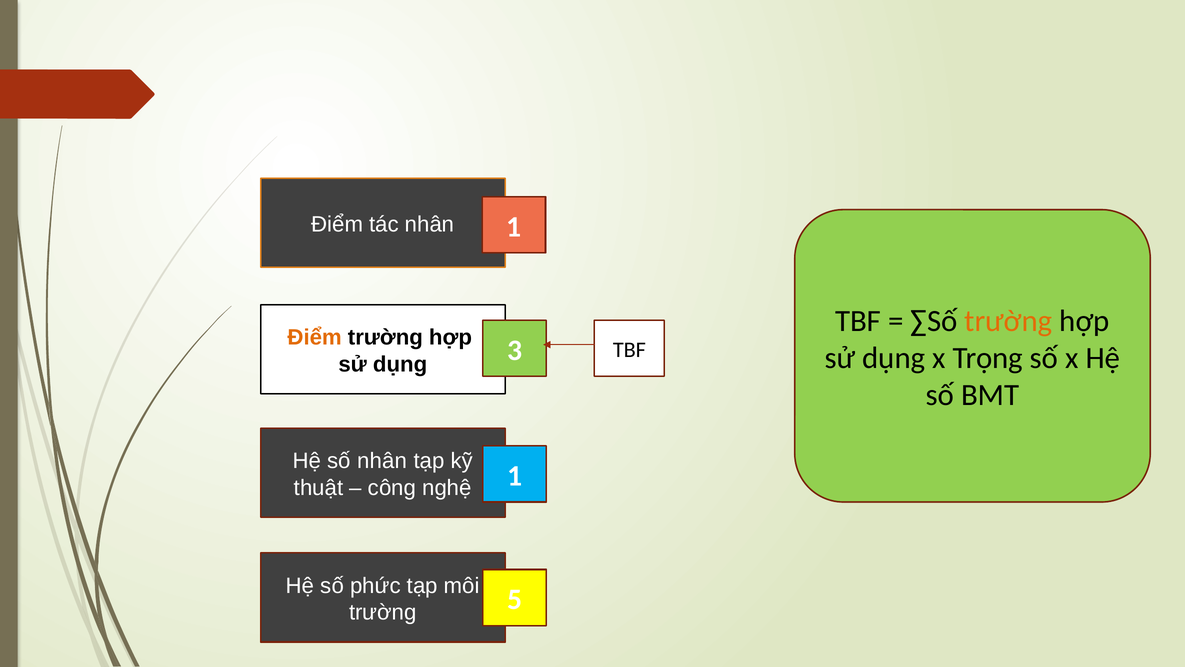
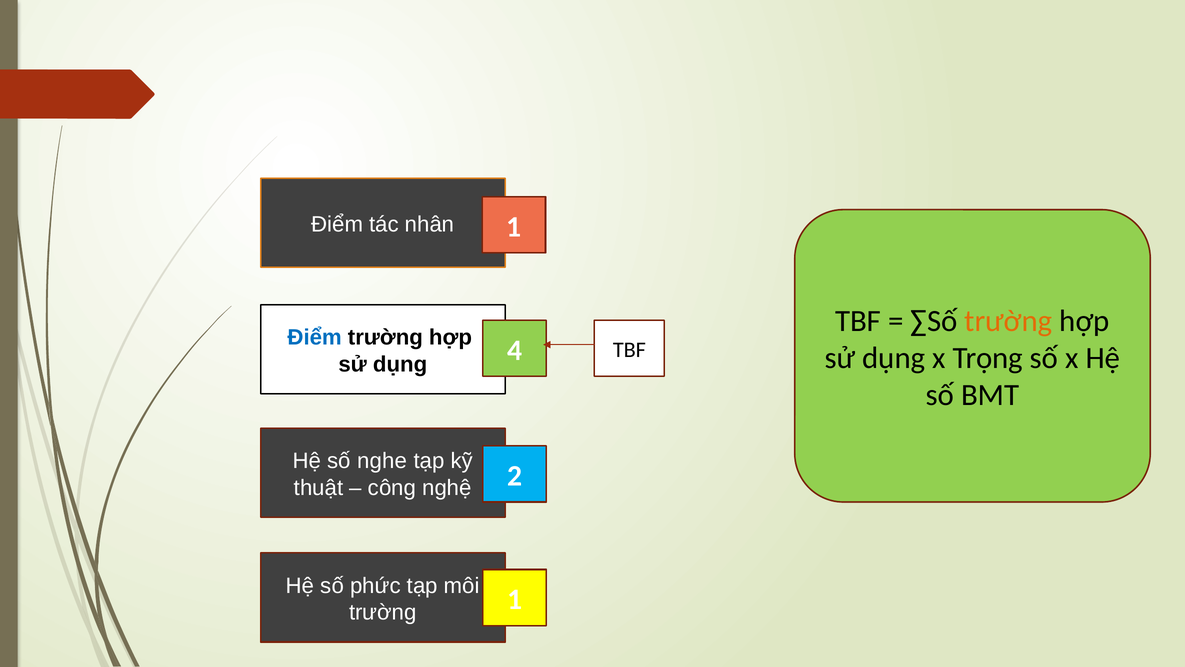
Điểm at (315, 337) colour: orange -> blue
3: 3 -> 4
số nhân: nhân -> nghe
nghệ 1: 1 -> 2
trường 5: 5 -> 1
